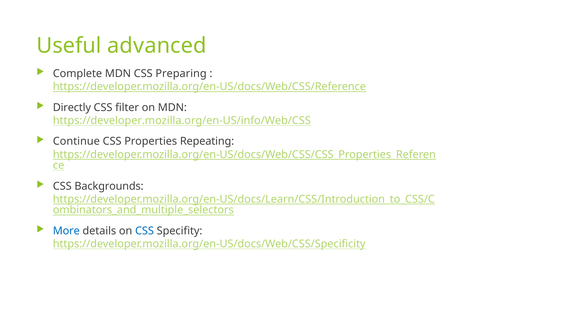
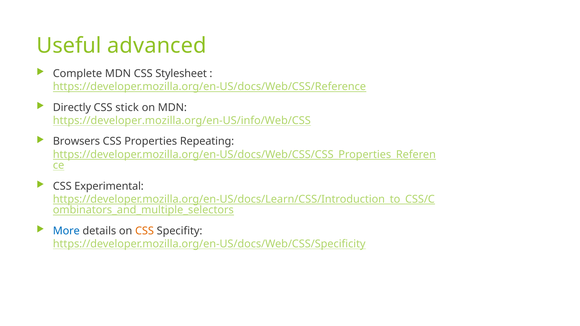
Preparing: Preparing -> Stylesheet
filter: filter -> stick
Continue: Continue -> Browsers
Backgrounds: Backgrounds -> Experimental
CSS at (145, 231) colour: blue -> orange
